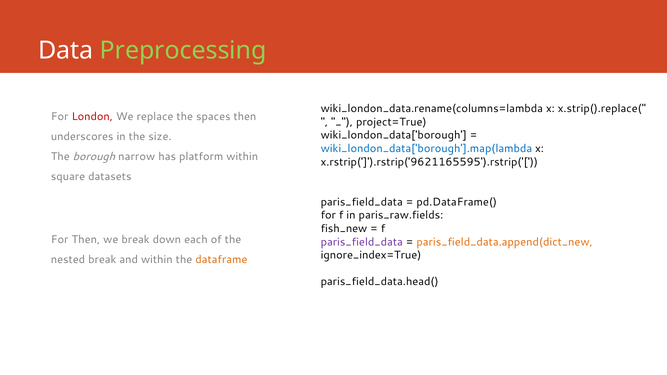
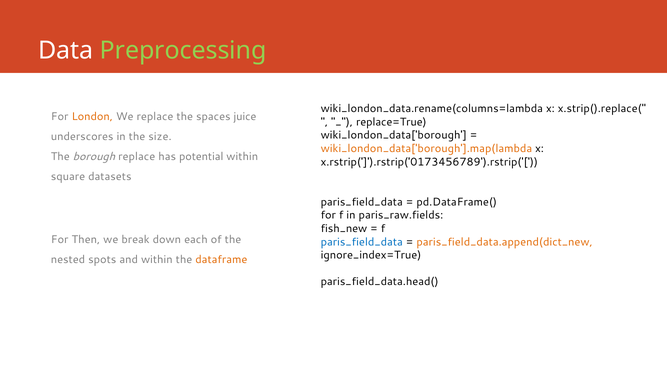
London colour: red -> orange
spaces then: then -> juice
project=True: project=True -> replace=True
wiki_london_data['borough'].map(lambda colour: blue -> orange
borough narrow: narrow -> replace
platform: platform -> potential
x.rstrip(']').rstrip('9621165595').rstrip('[: x.rstrip(']').rstrip('9621165595').rstrip('[ -> x.rstrip(']').rstrip('0173456789').rstrip('[
paris_field_data at (362, 242) colour: purple -> blue
nested break: break -> spots
